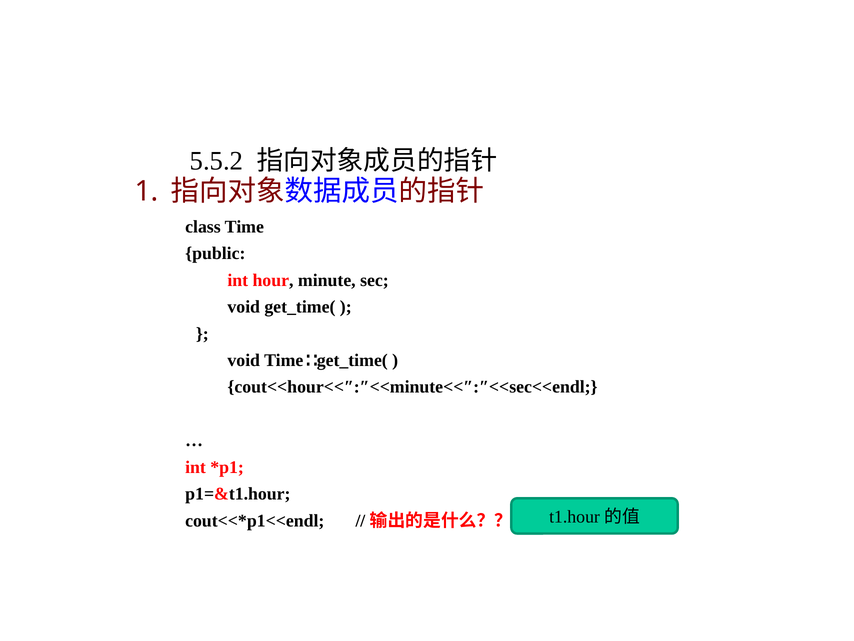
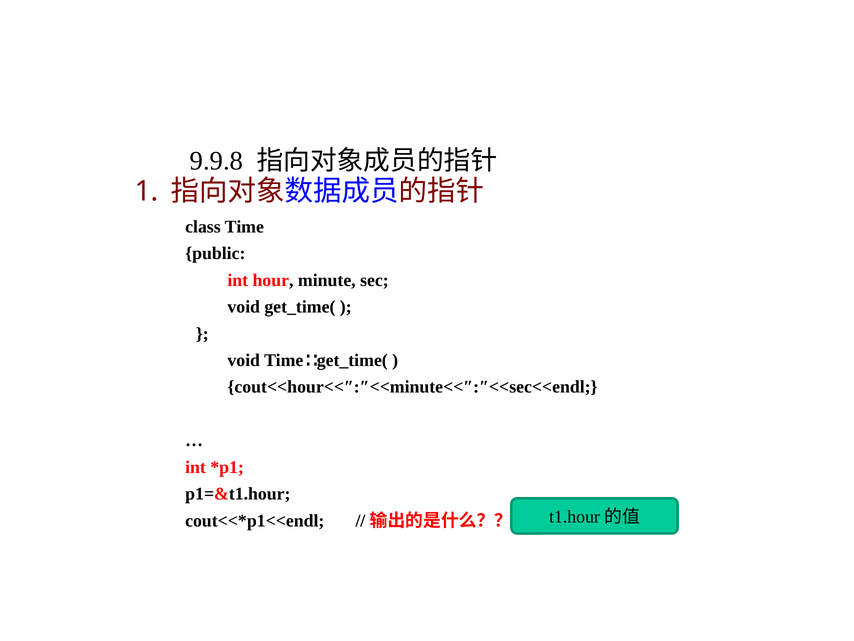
5.5.2: 5.5.2 -> 9.9.8
